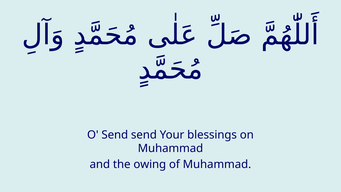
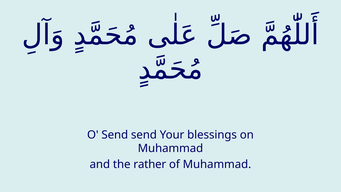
owing: owing -> rather
